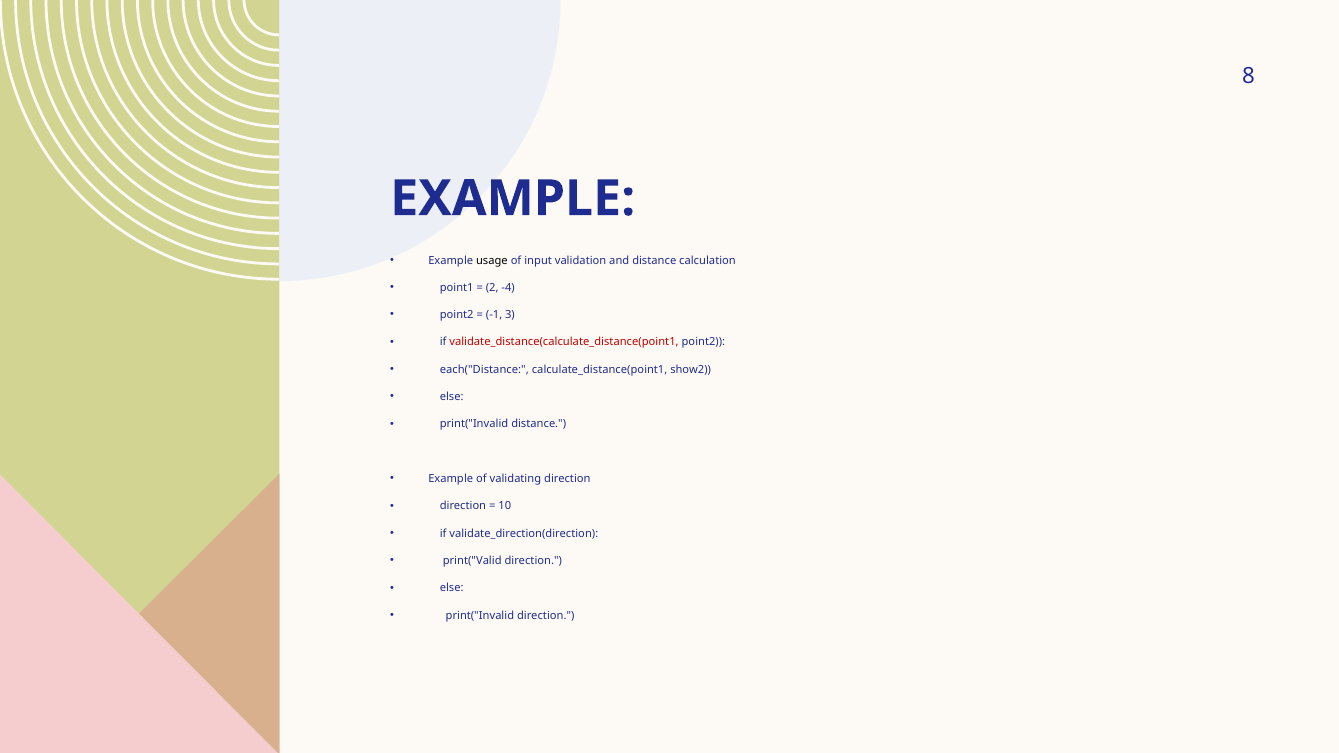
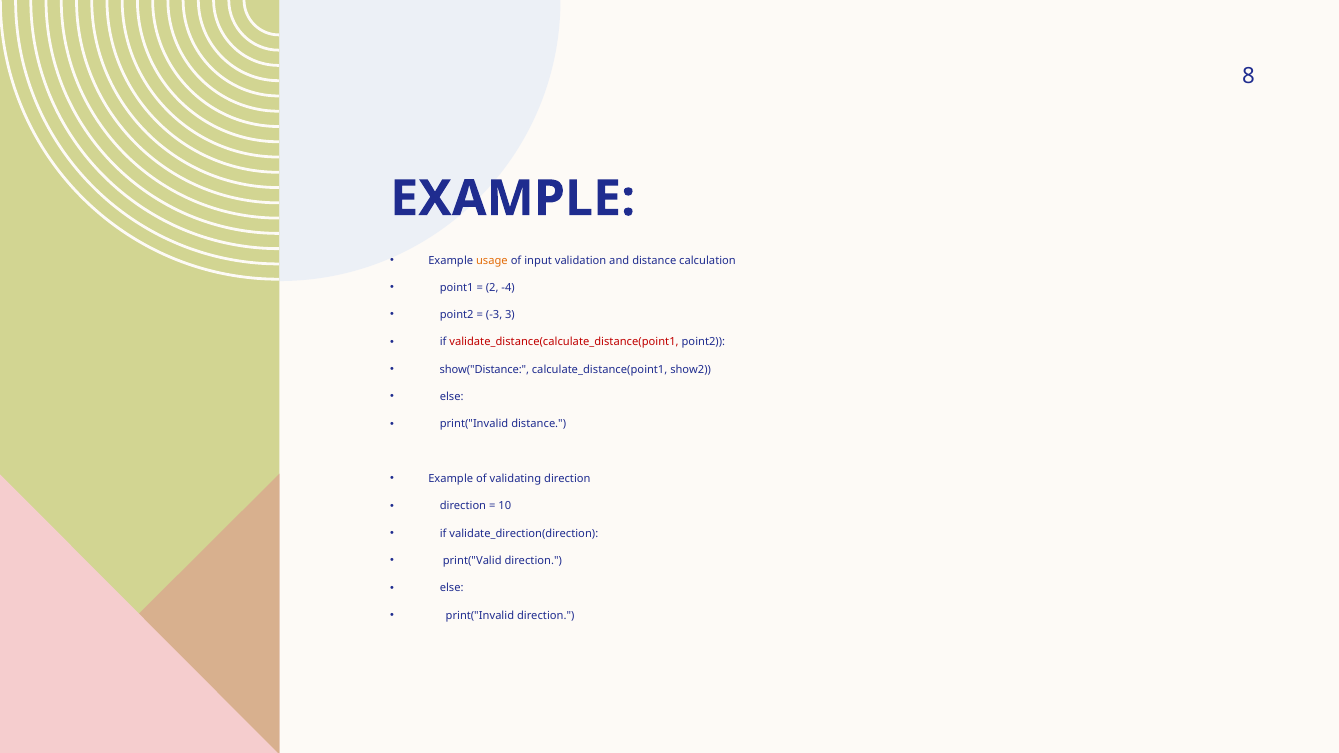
usage colour: black -> orange
-1: -1 -> -3
each("Distance: each("Distance -> show("Distance
